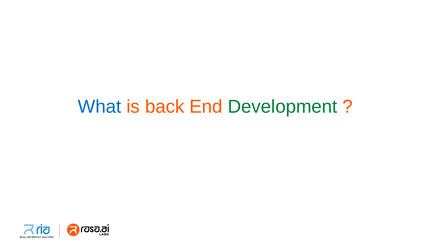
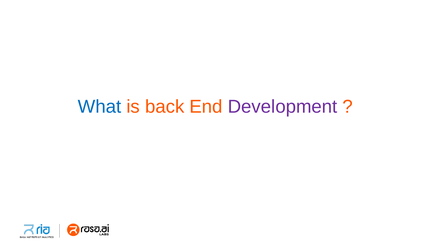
Development colour: green -> purple
